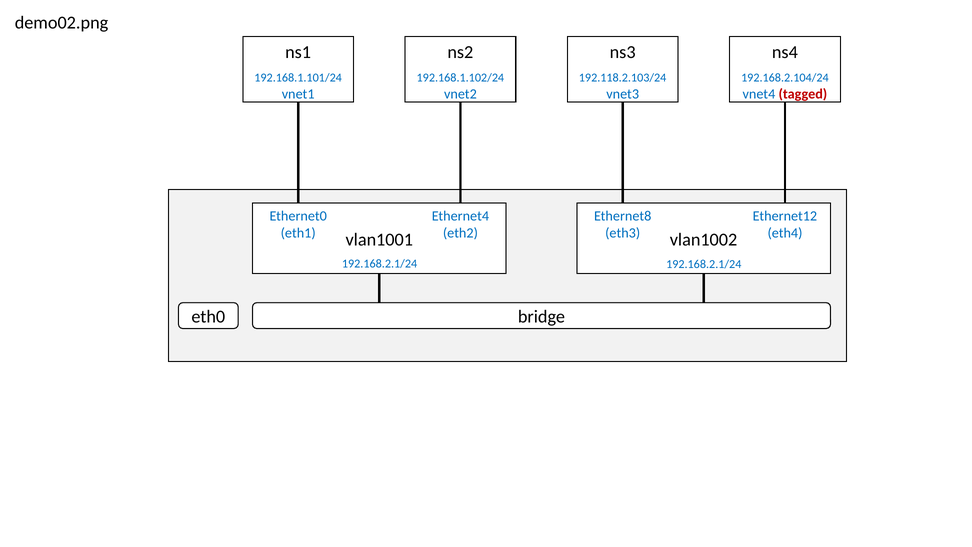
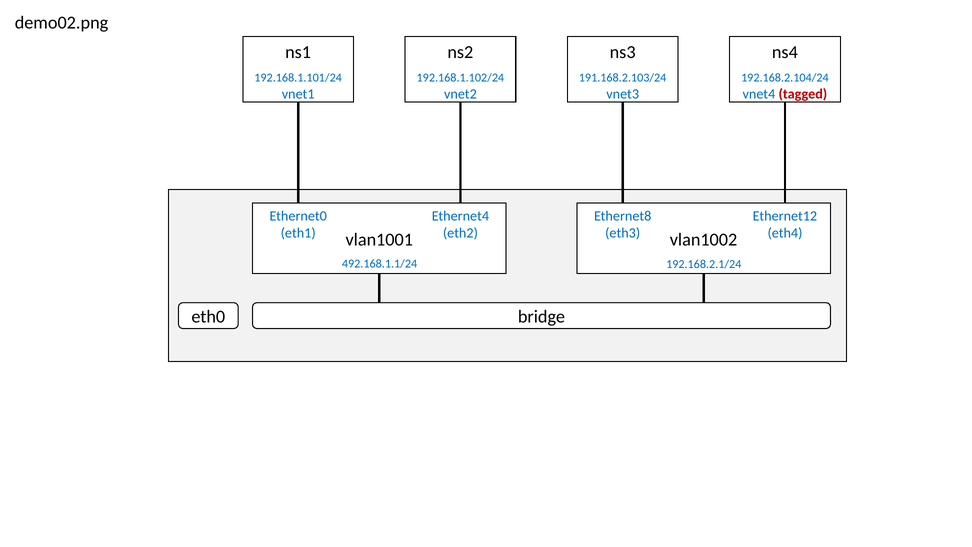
192.118.2.103/24: 192.118.2.103/24 -> 191.168.2.103/24
192.168.2.1/24 at (380, 264): 192.168.2.1/24 -> 492.168.1.1/24
